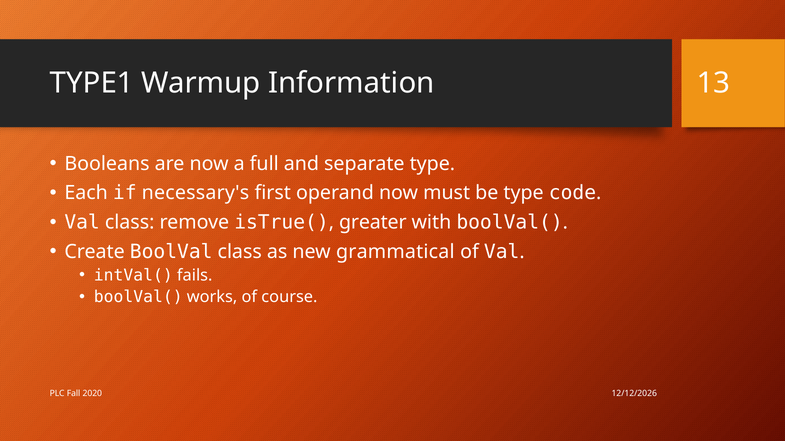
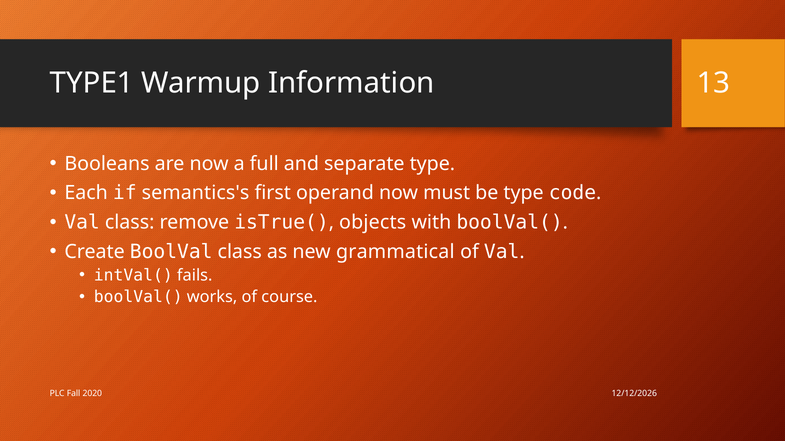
necessary's: necessary's -> semantics's
greater: greater -> objects
